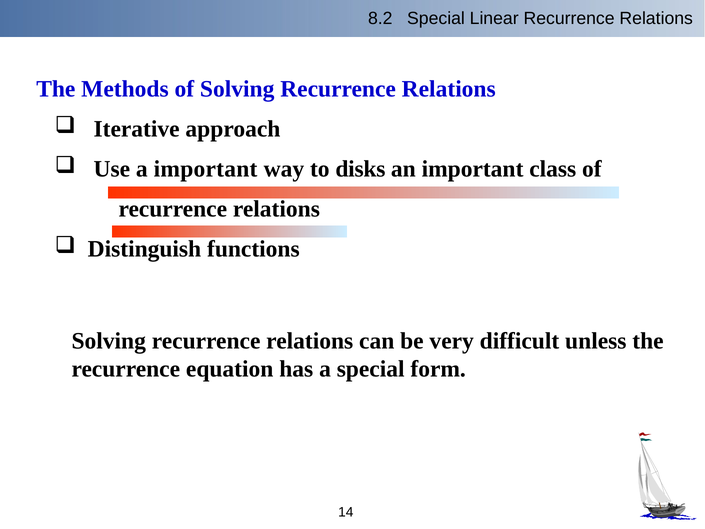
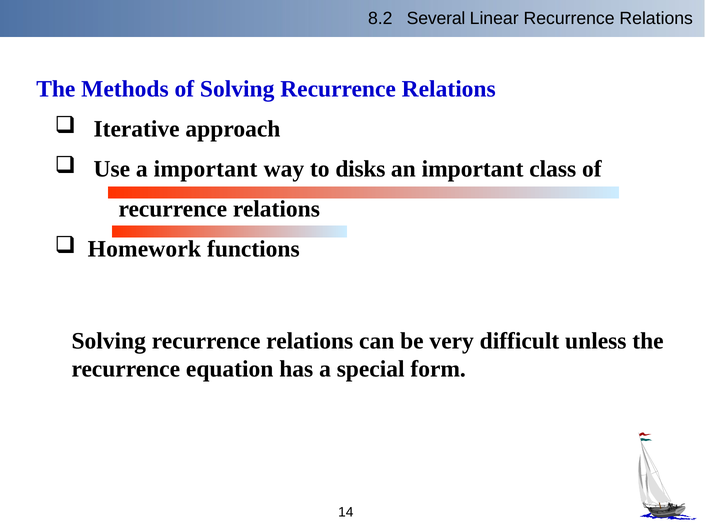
8.2 Special: Special -> Several
Distinguish: Distinguish -> Homework
